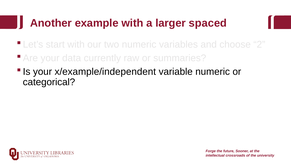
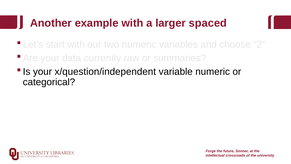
x/example/independent: x/example/independent -> x/question/independent
